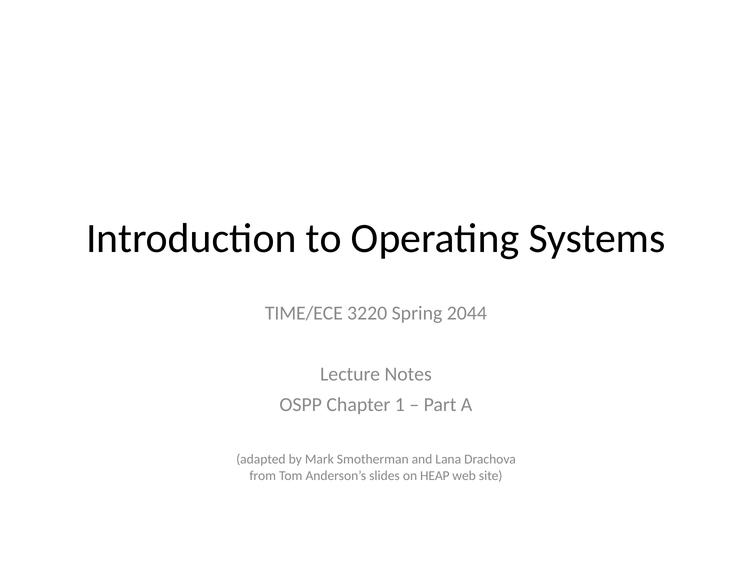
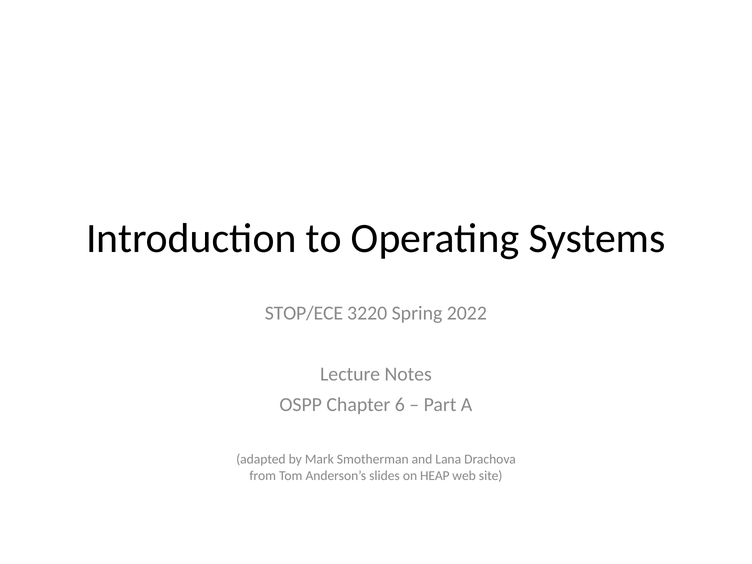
TIME/ECE: TIME/ECE -> STOP/ECE
2044: 2044 -> 2022
1: 1 -> 6
